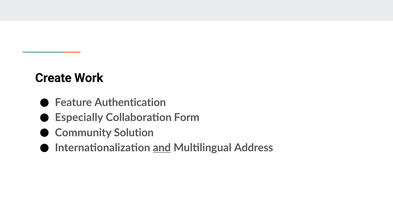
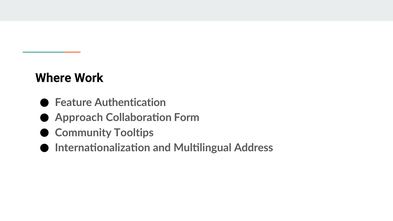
Create: Create -> Where
Especially: Especially -> Approach
Solution: Solution -> Tooltips
and underline: present -> none
